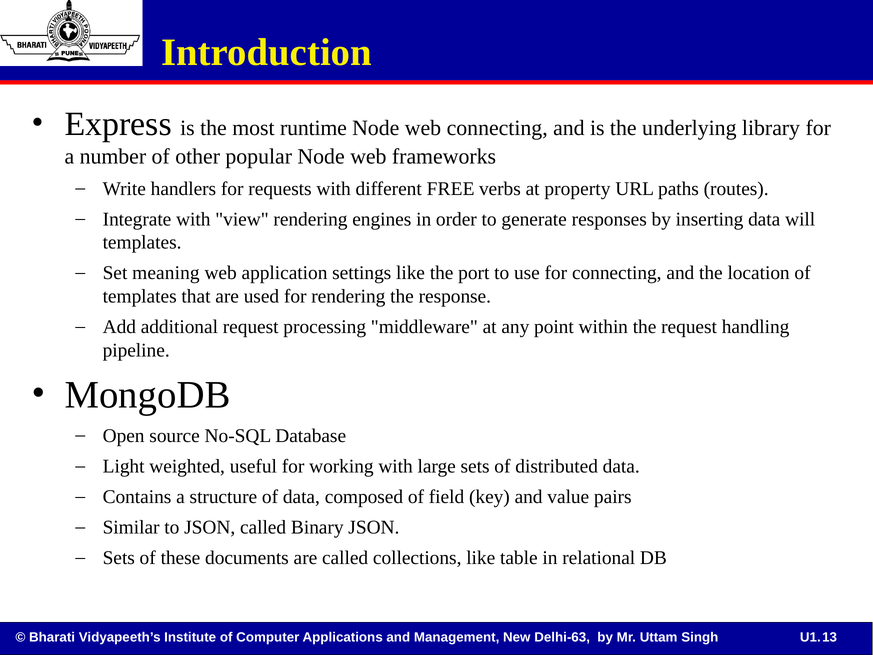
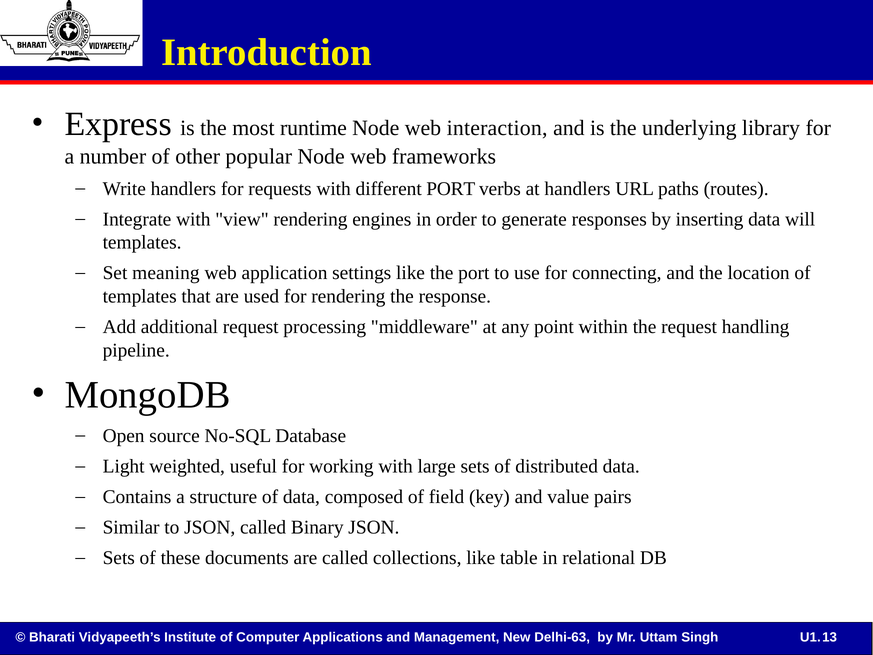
web connecting: connecting -> interaction
different FREE: FREE -> PORT
at property: property -> handlers
